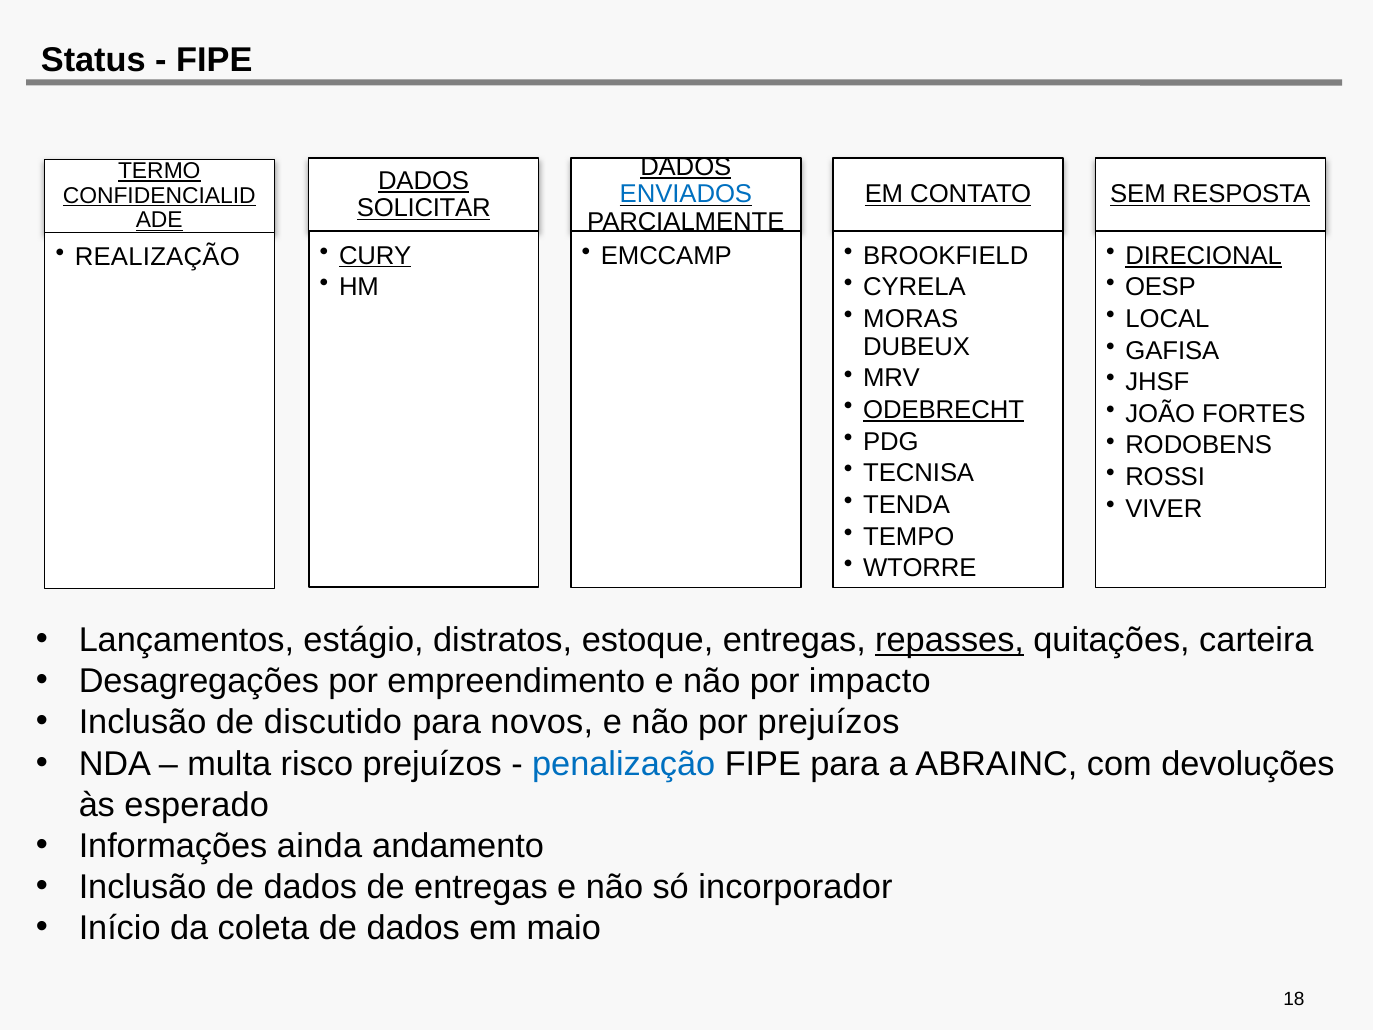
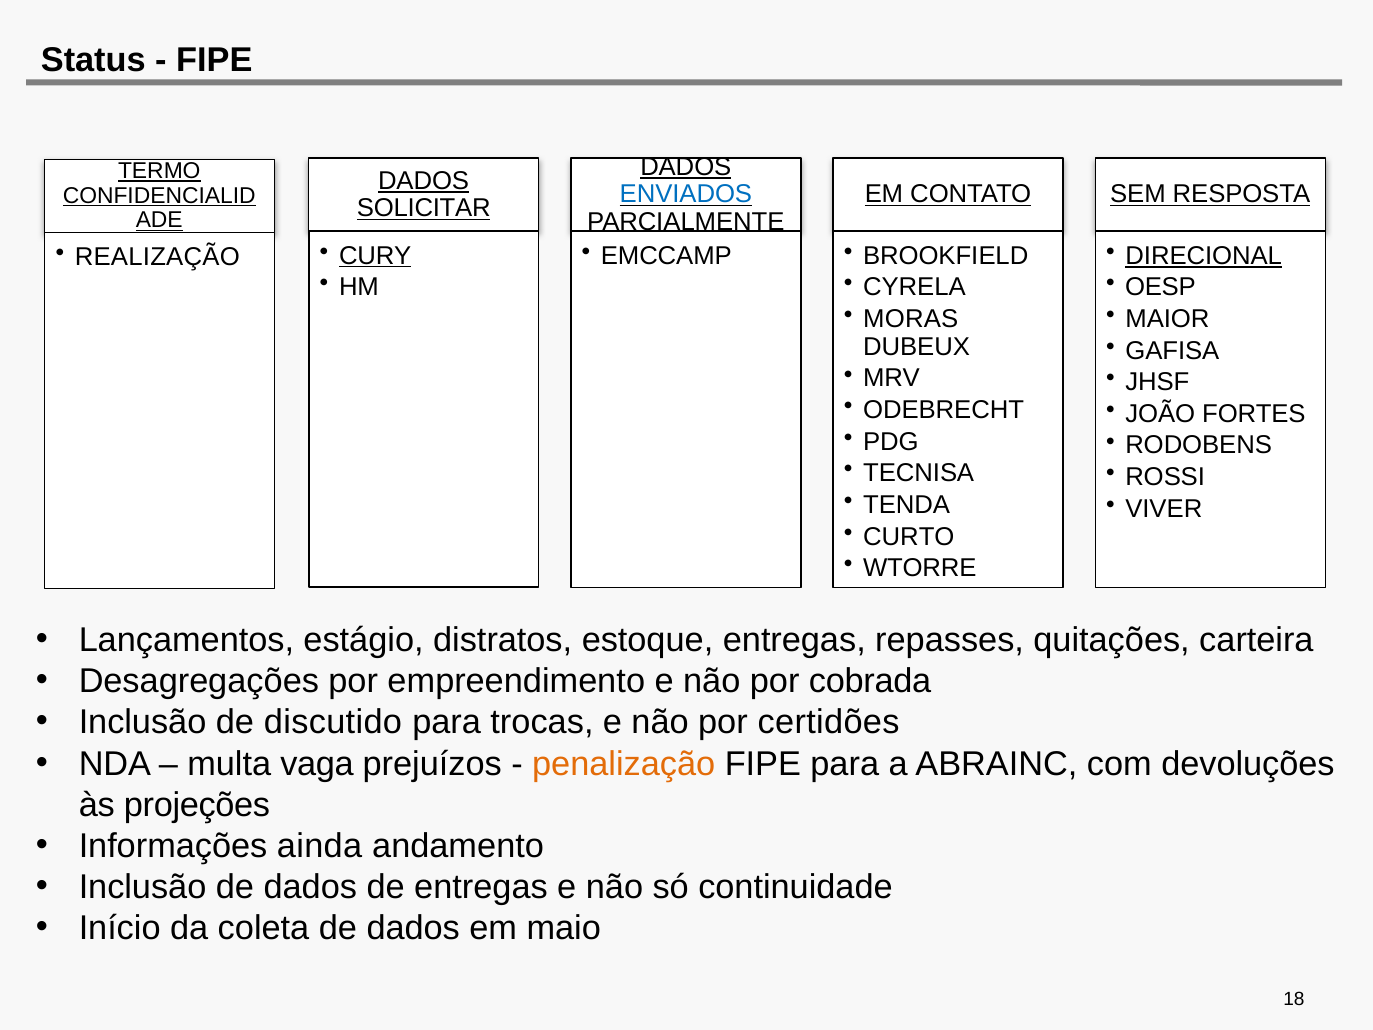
LOCAL: LOCAL -> MAIOR
ODEBRECHT underline: present -> none
TEMPO: TEMPO -> CURTO
repasses underline: present -> none
impacto: impacto -> cobrada
novos: novos -> trocas
por prejuízos: prejuízos -> certidões
risco: risco -> vaga
penalização colour: blue -> orange
esperado: esperado -> projeções
incorporador: incorporador -> continuidade
